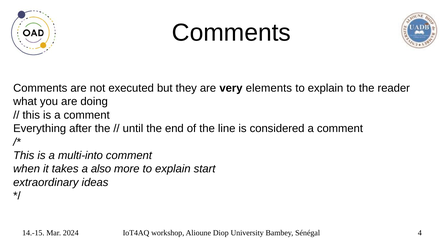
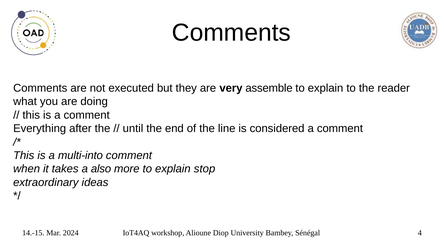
elements: elements -> assemble
start: start -> stop
